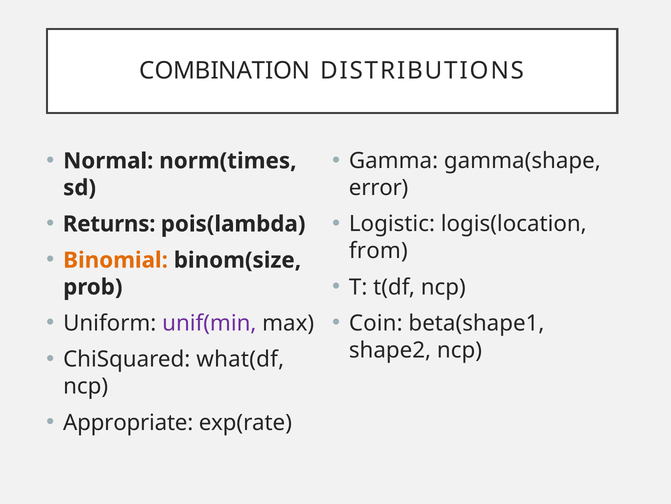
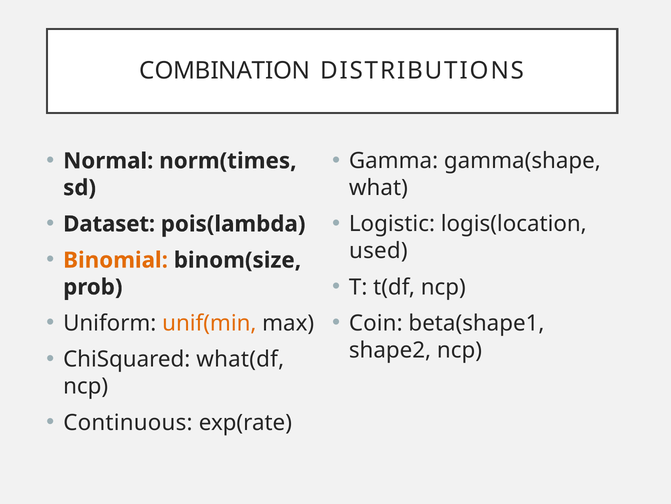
error: error -> what
Returns: Returns -> Dataset
from: from -> used
unif(min colour: purple -> orange
Appropriate: Appropriate -> Continuous
